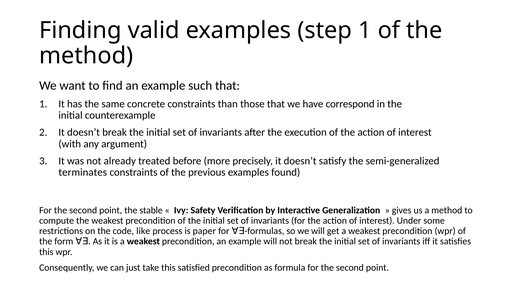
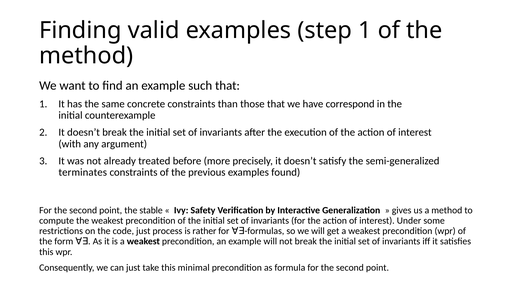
code like: like -> just
paper: paper -> rather
satisfied: satisfied -> minimal
